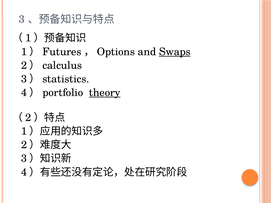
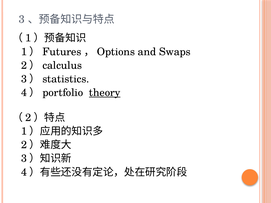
Swaps underline: present -> none
